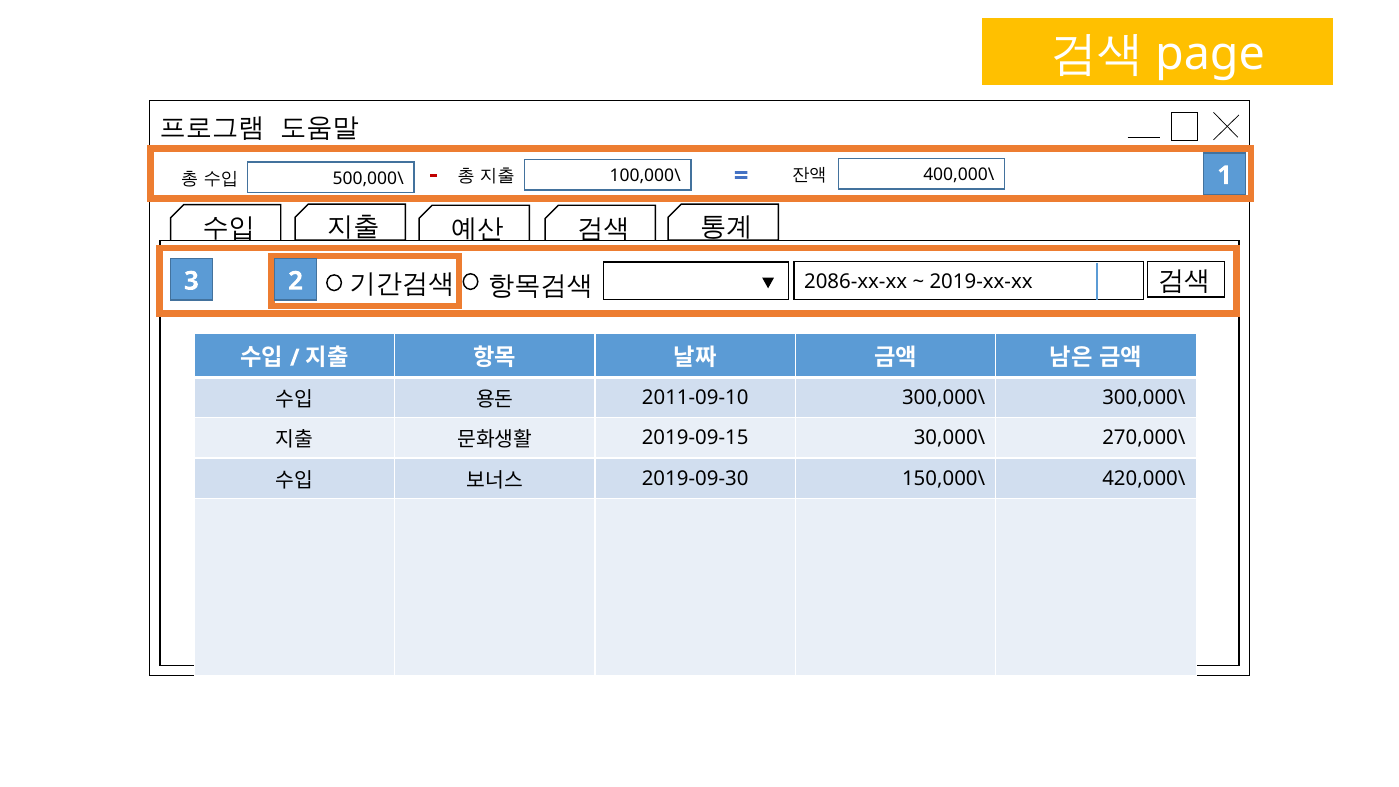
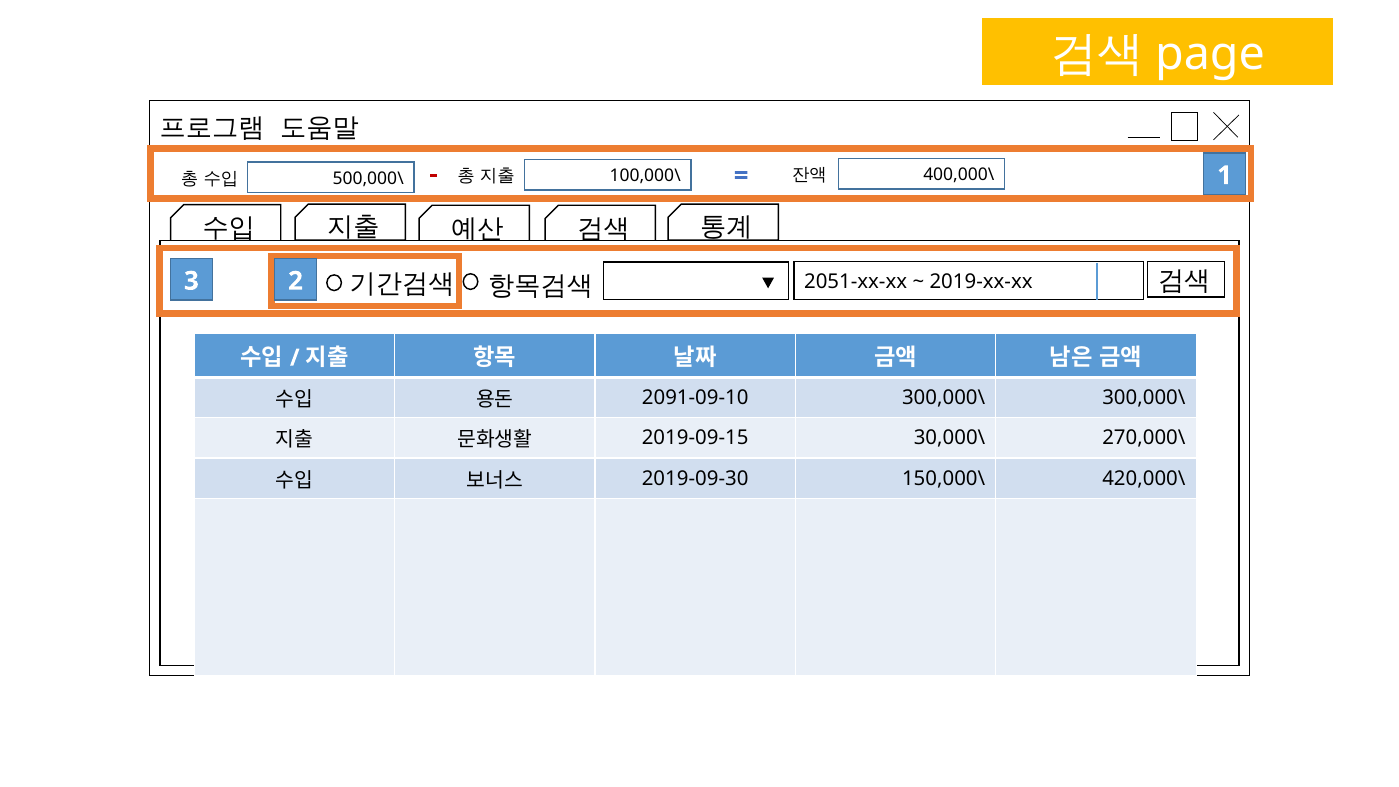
2086-xx-xx: 2086-xx-xx -> 2051-xx-xx
2011-09-10: 2011-09-10 -> 2091-09-10
